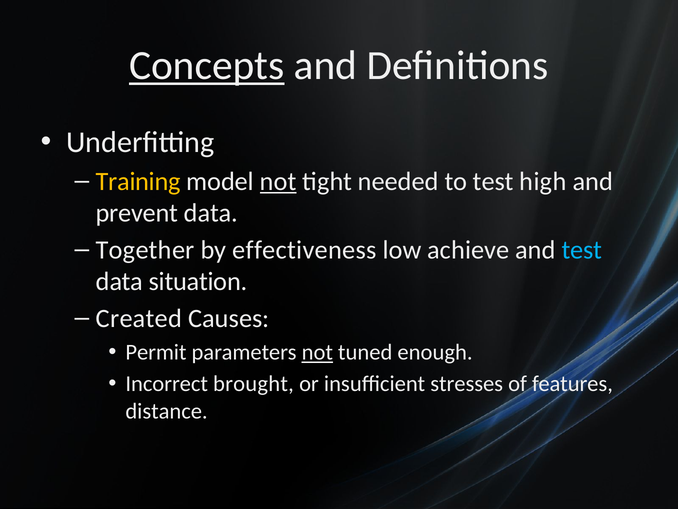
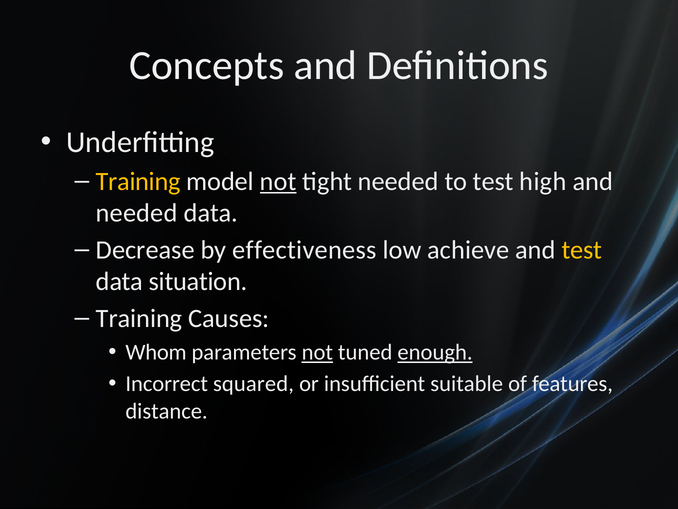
Concepts underline: present -> none
prevent at (137, 213): prevent -> needed
Together: Together -> Decrease
test at (582, 250) colour: light blue -> yellow
Created at (139, 318): Created -> Training
Permit: Permit -> Whom
enough underline: none -> present
brought: brought -> squared
stresses: stresses -> suitable
